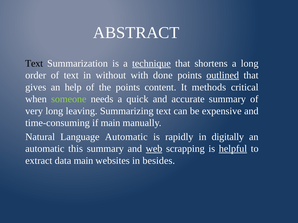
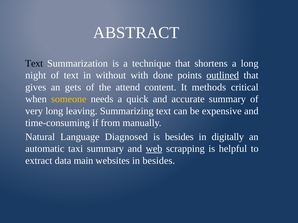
technique underline: present -> none
order: order -> night
help: help -> gets
the points: points -> attend
someone colour: light green -> yellow
if main: main -> from
Language Automatic: Automatic -> Diagnosed
is rapidly: rapidly -> besides
this: this -> taxi
helpful underline: present -> none
